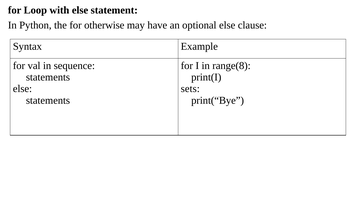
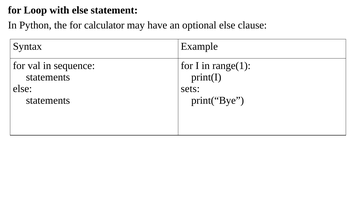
otherwise: otherwise -> calculator
range(8: range(8 -> range(1
